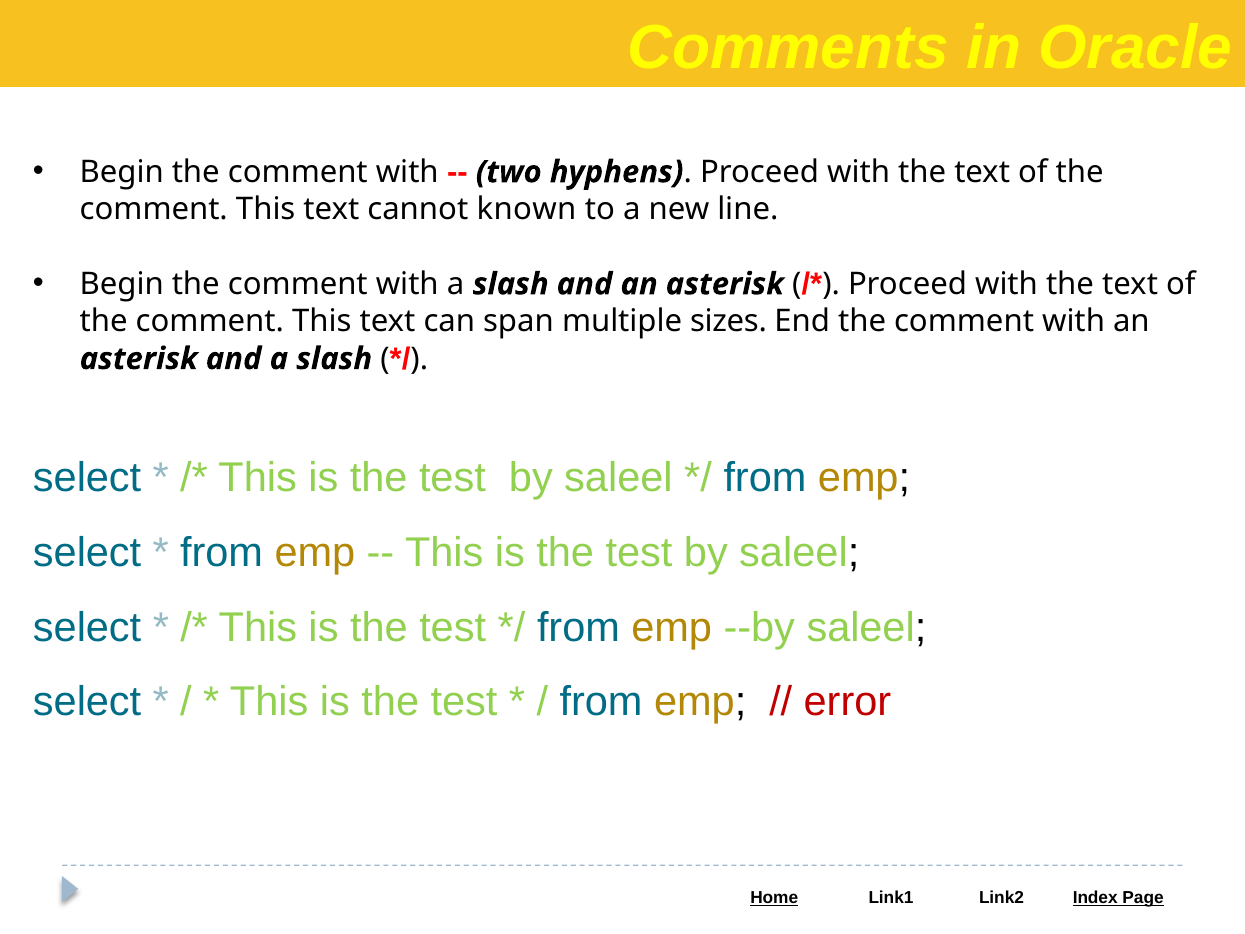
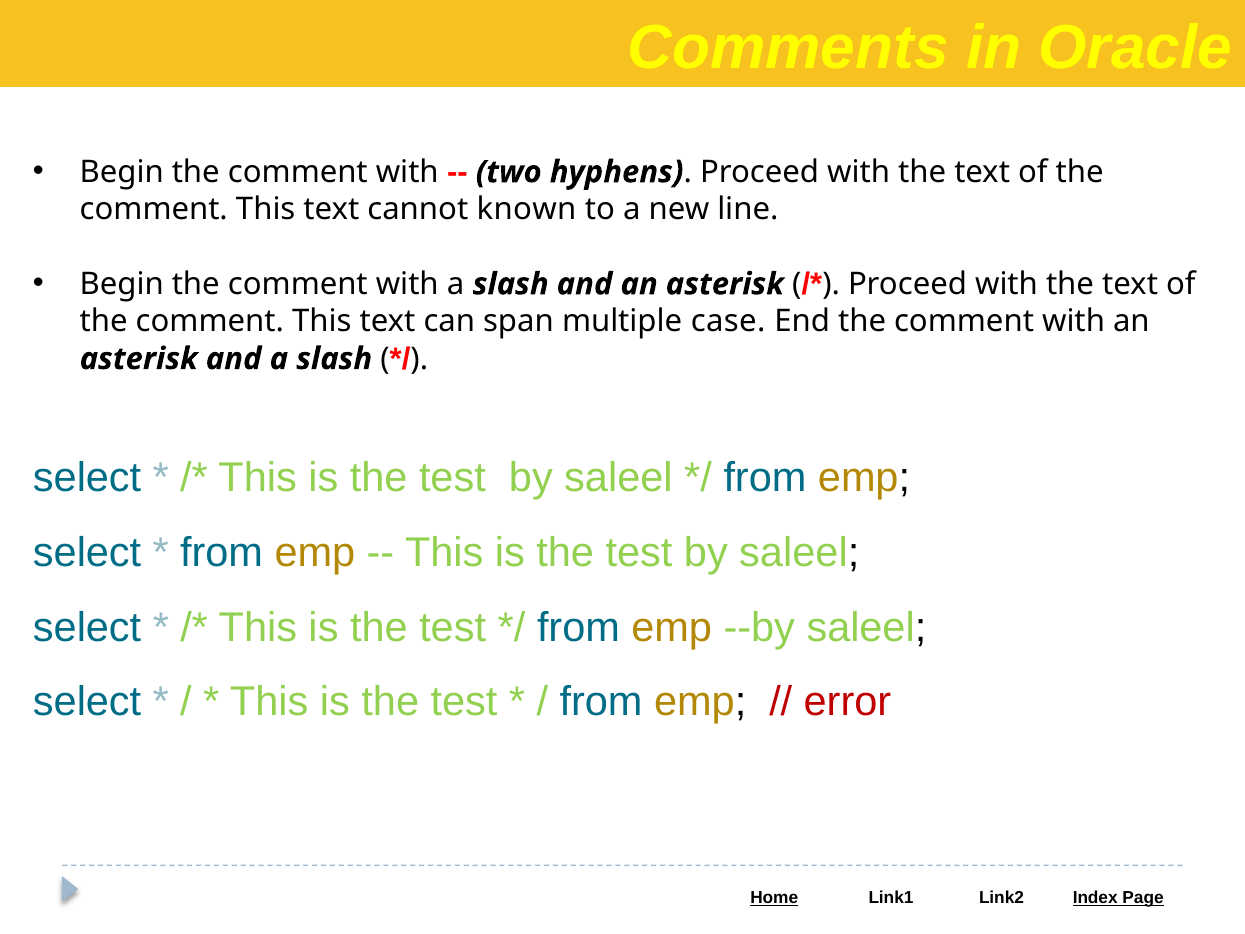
sizes: sizes -> case
